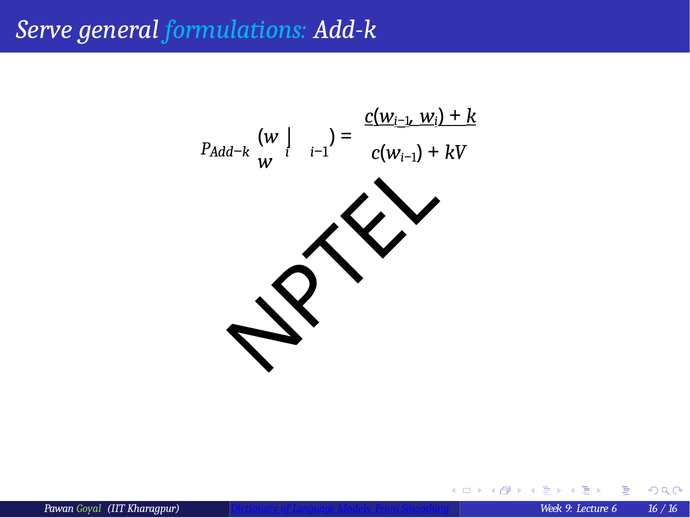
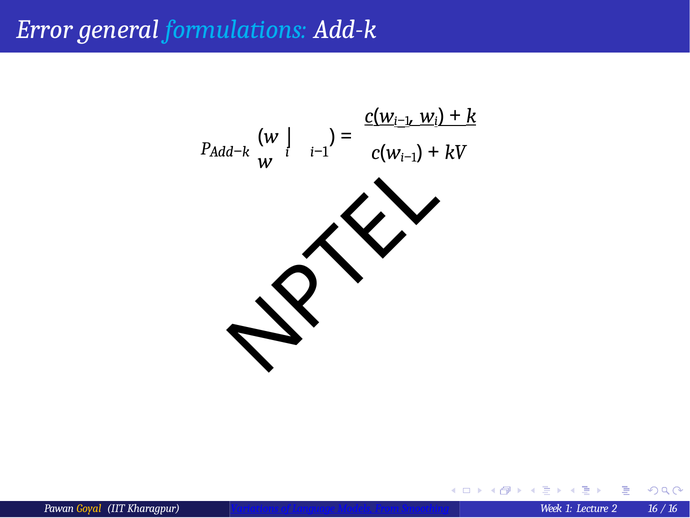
Serve: Serve -> Error
Goyal colour: light green -> yellow
Dictionary: Dictionary -> Variations
9: 9 -> 1
6: 6 -> 2
